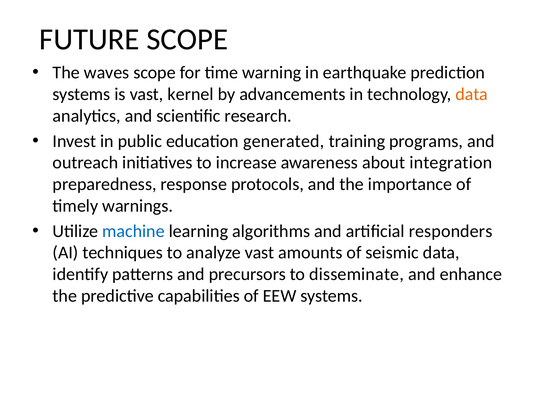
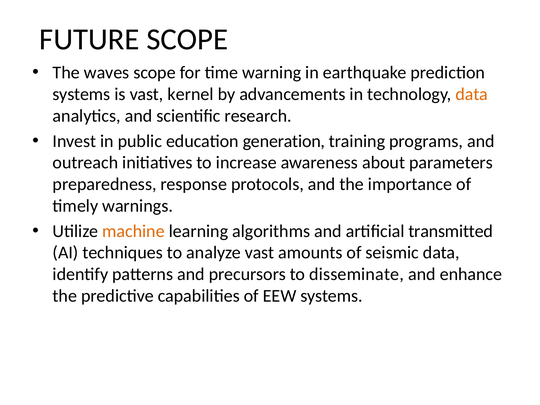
generated: generated -> generation
integration: integration -> parameters
machine colour: blue -> orange
responders: responders -> transmitted
